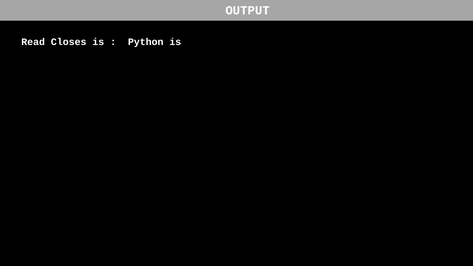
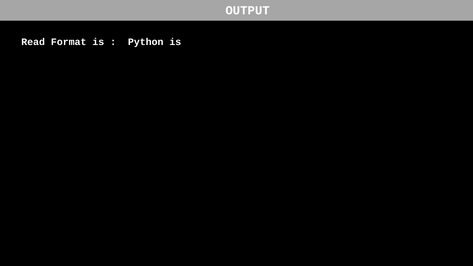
Closes: Closes -> Format
